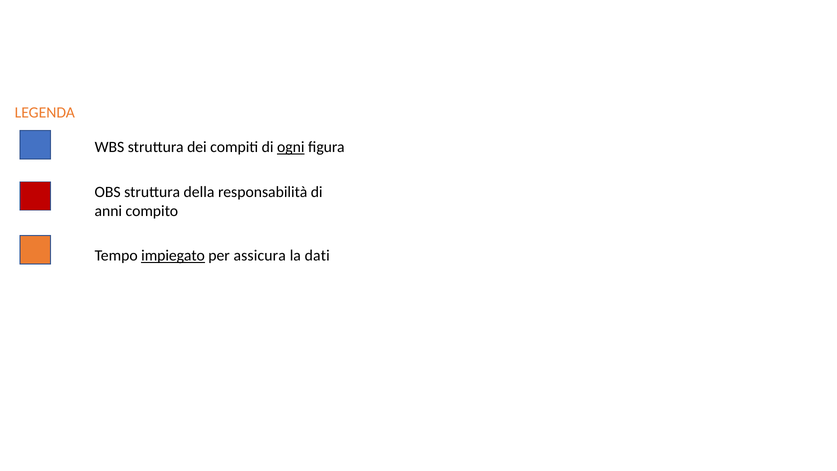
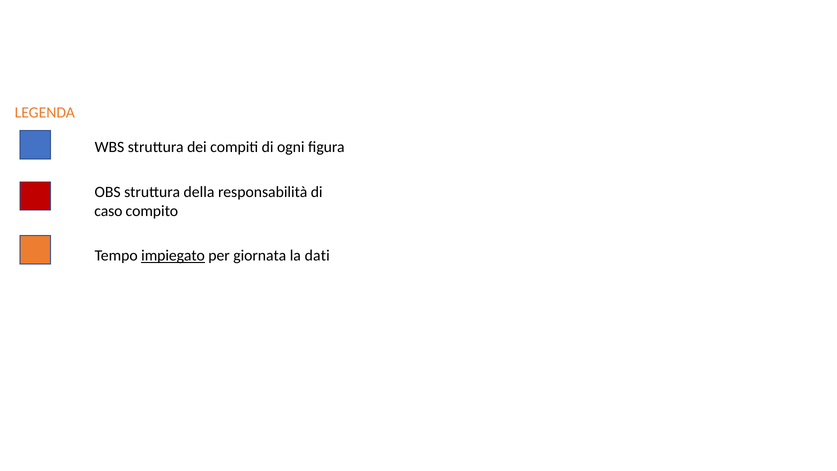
ogni underline: present -> none
anni: anni -> caso
assicura: assicura -> giornata
